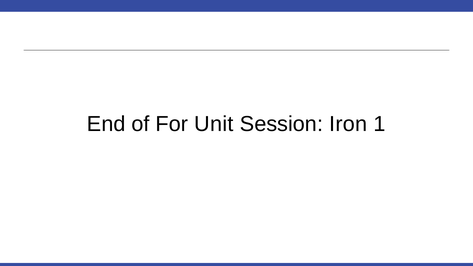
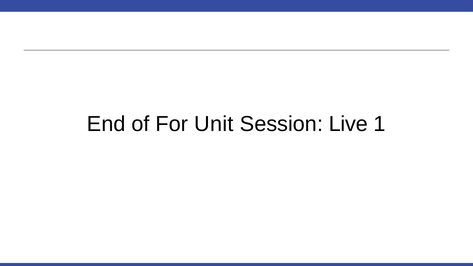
Iron: Iron -> Live
